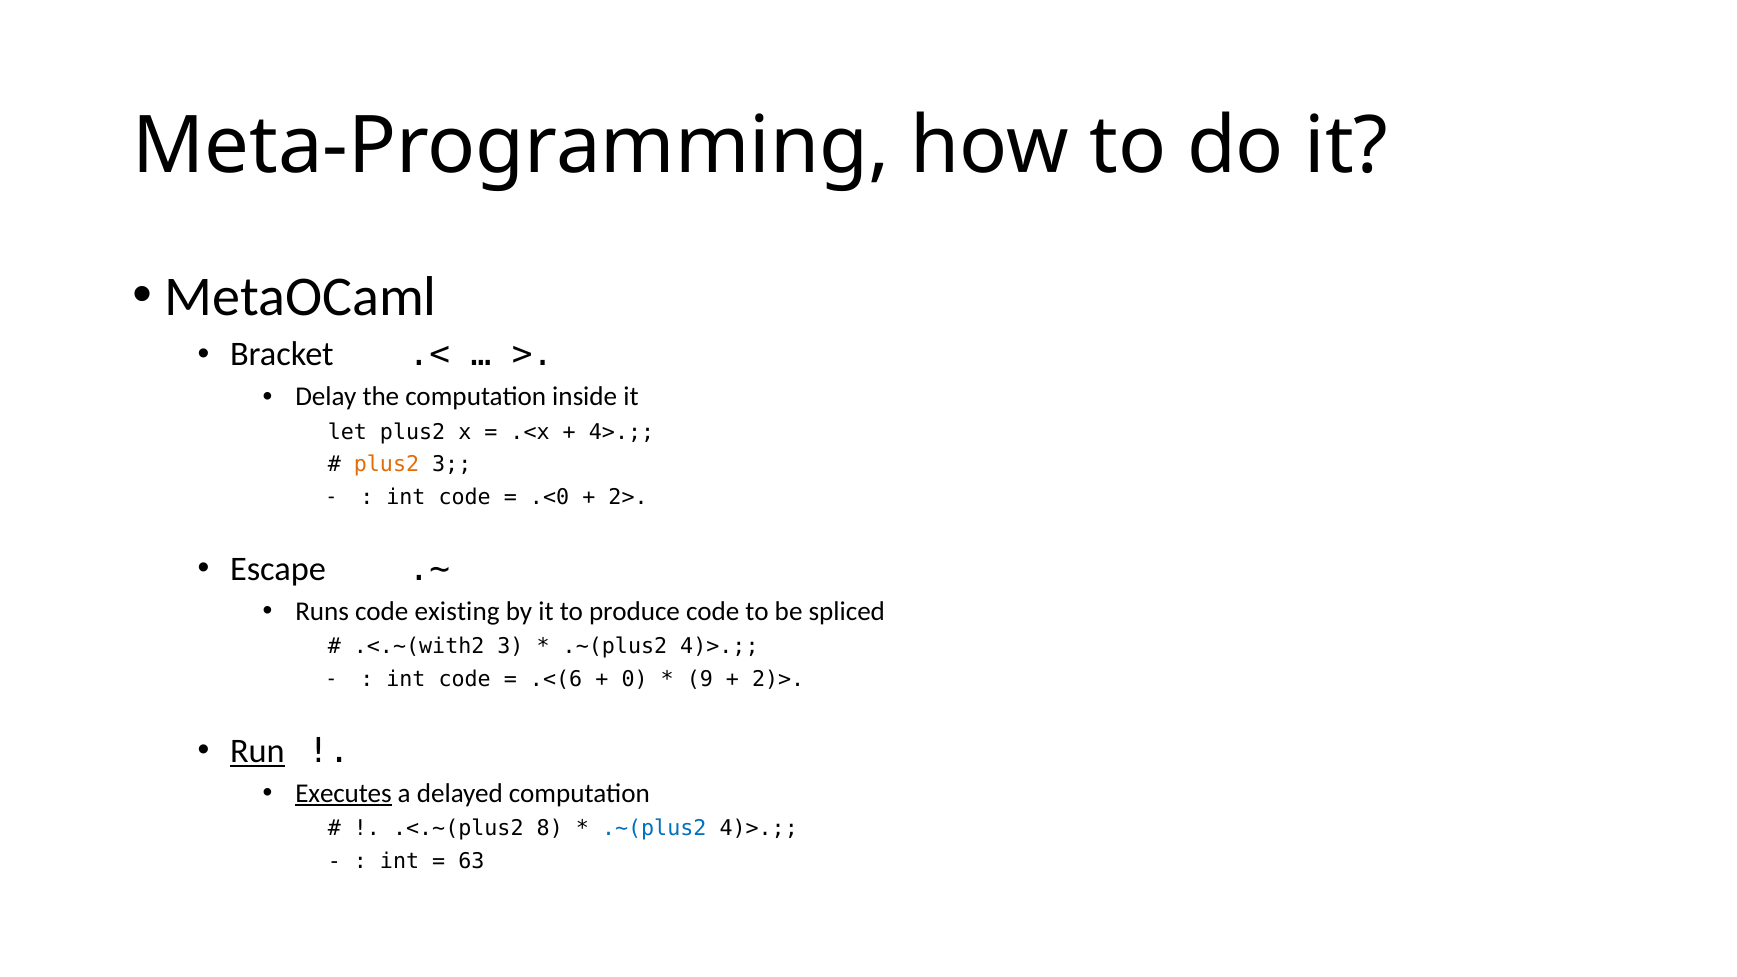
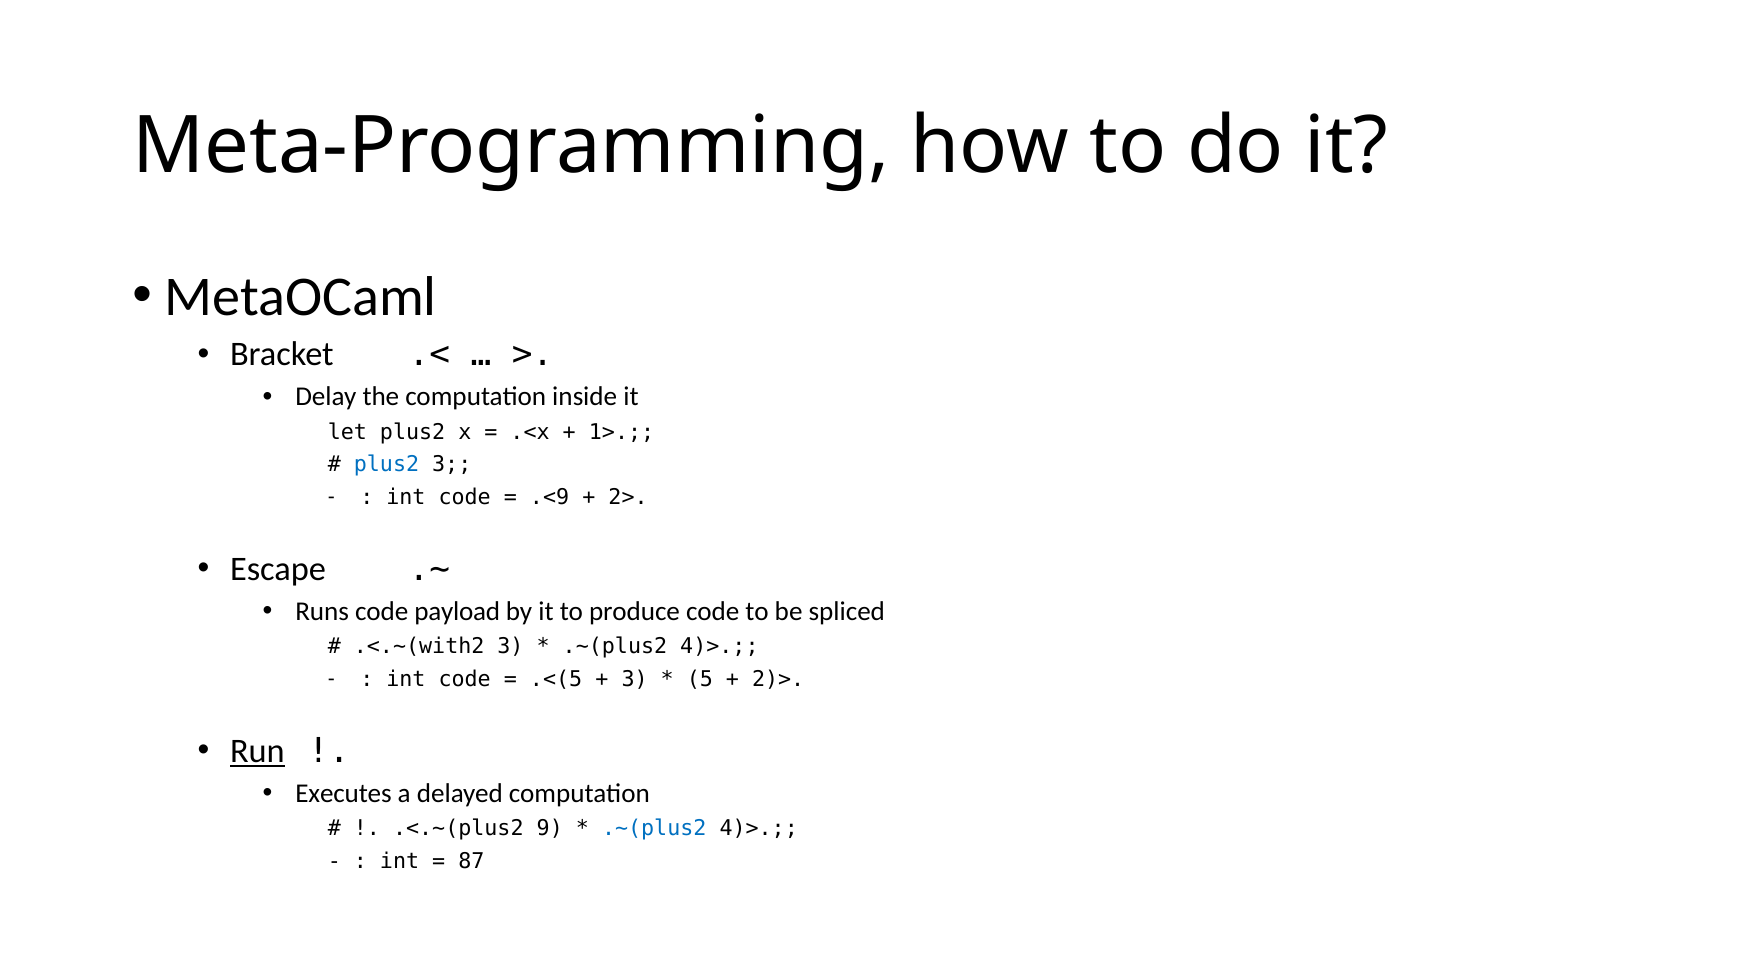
4>: 4> -> 1>
plus2 at (387, 465) colour: orange -> blue
.<0: .<0 -> .<9
existing: existing -> payload
.<(6: .<(6 -> .<(5
0 at (635, 679): 0 -> 3
9: 9 -> 5
Executes underline: present -> none
8: 8 -> 9
63: 63 -> 87
